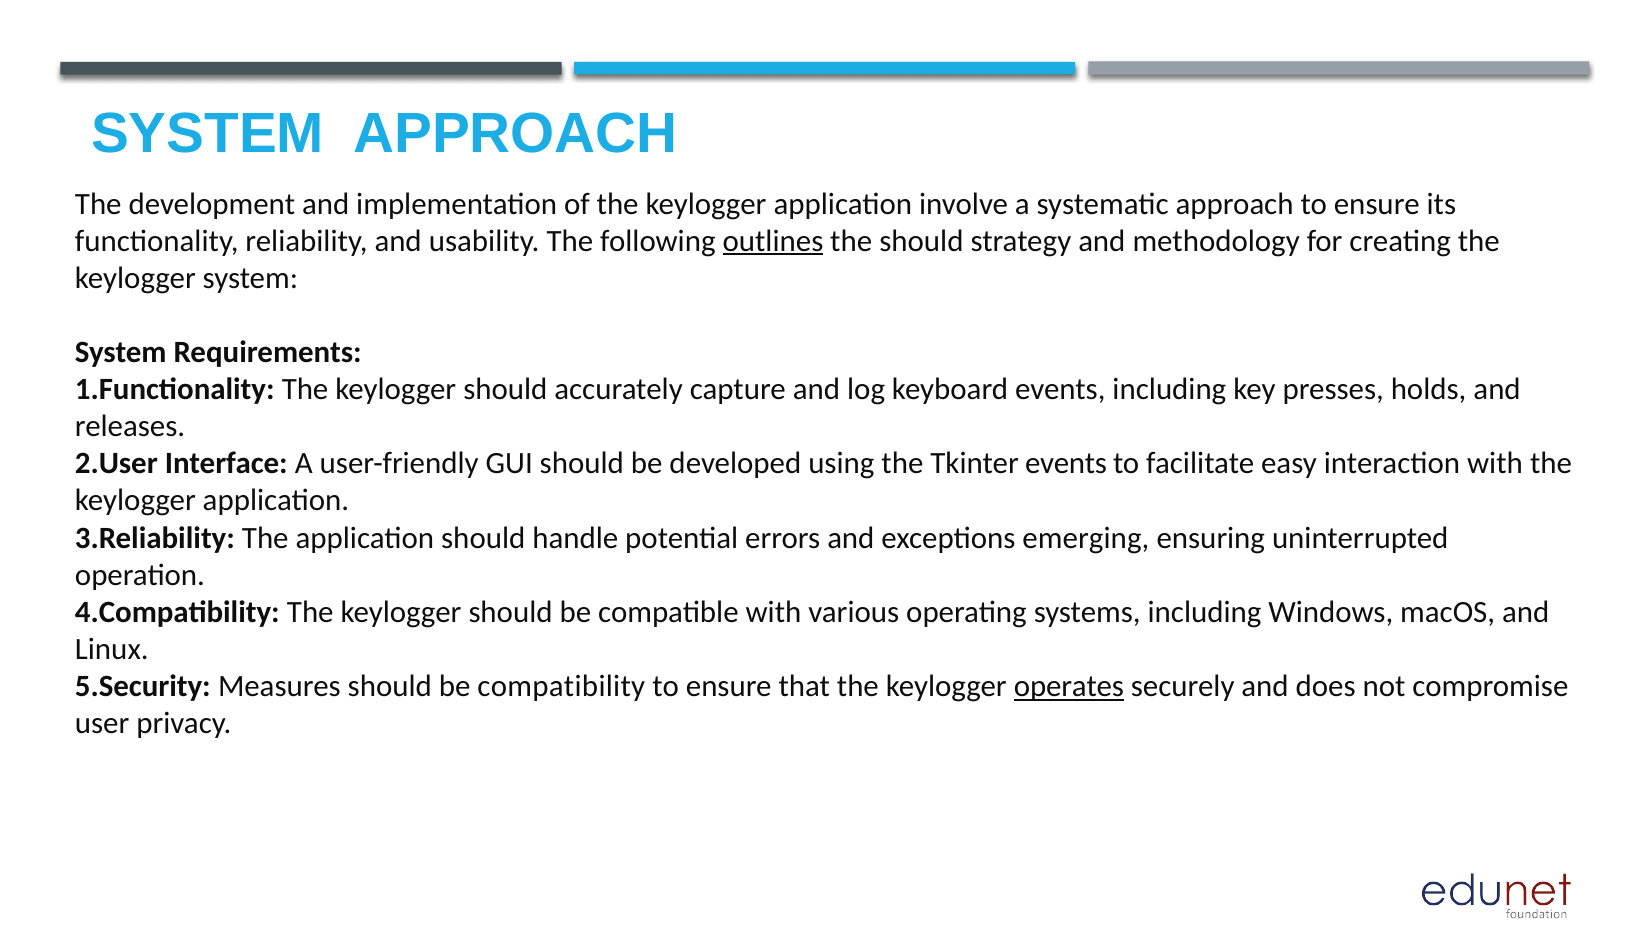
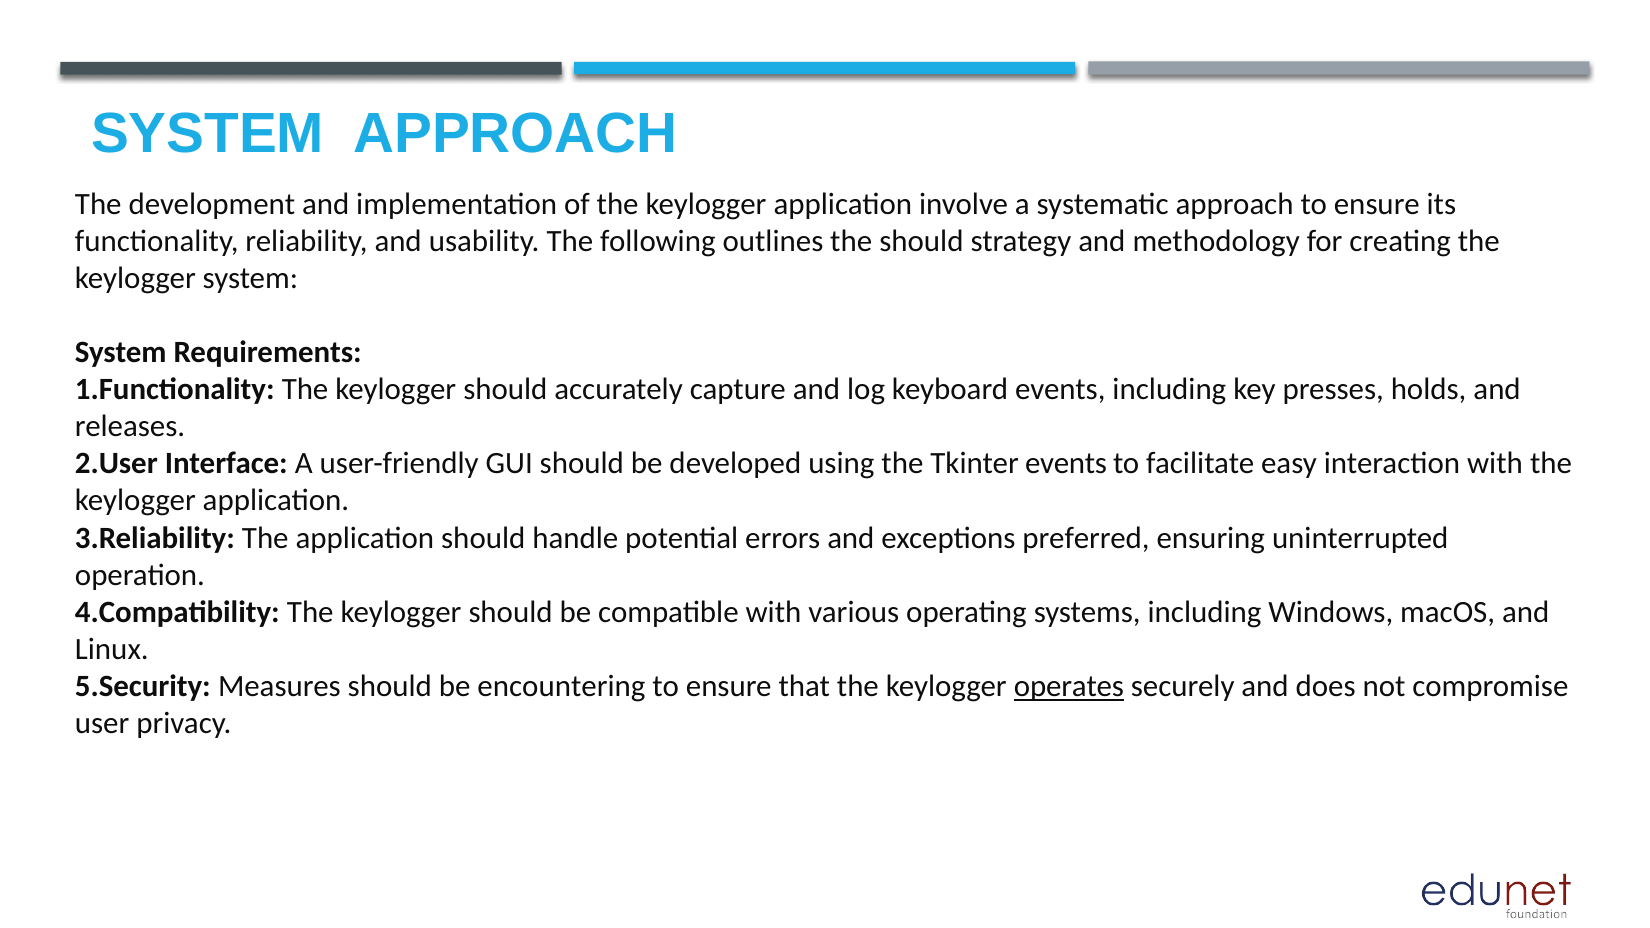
outlines underline: present -> none
emerging: emerging -> preferred
compatibility: compatibility -> encountering
